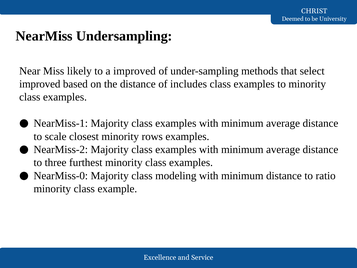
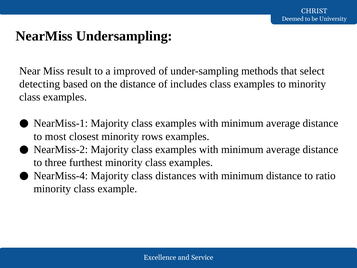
likely: likely -> result
improved at (40, 84): improved -> detecting
scale: scale -> most
NearMiss-0: NearMiss-0 -> NearMiss-4
modeling: modeling -> distances
